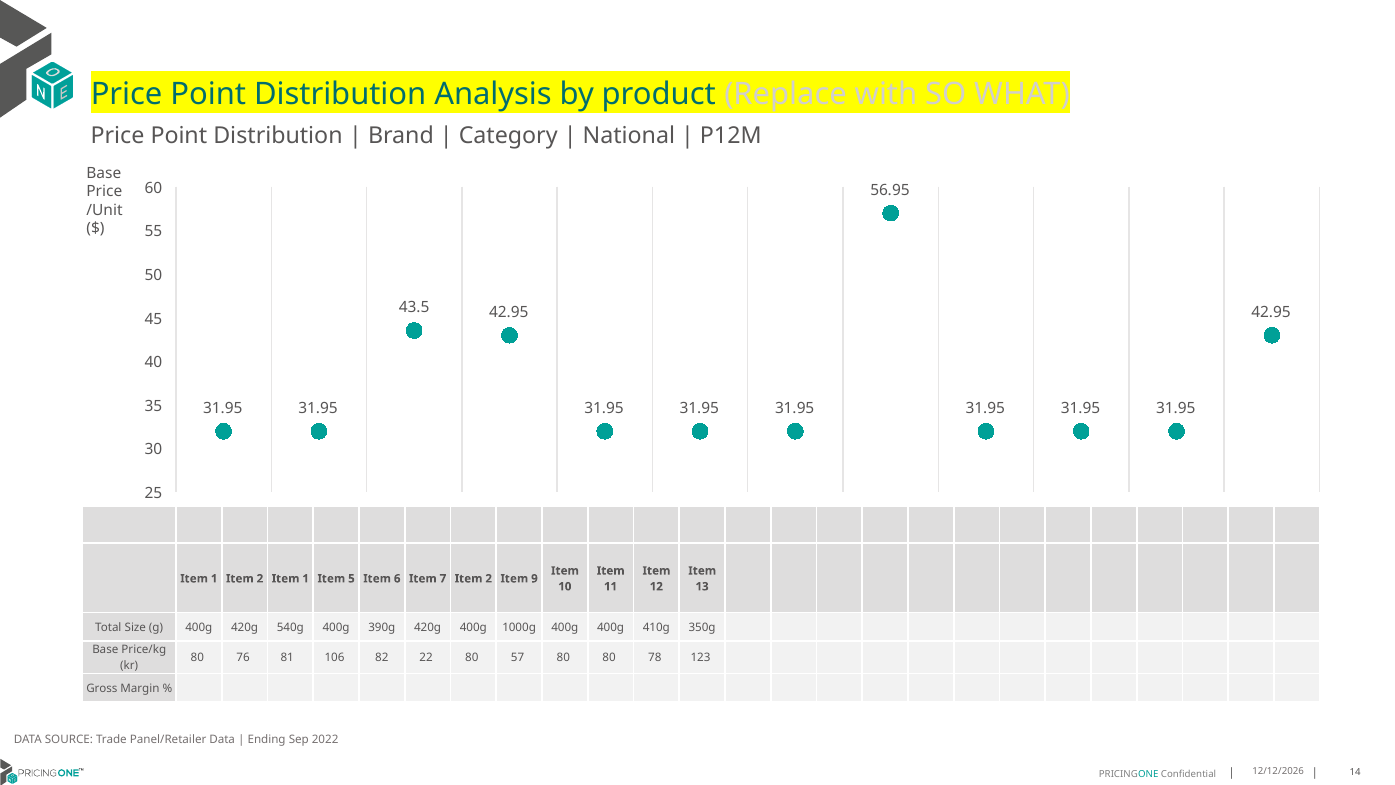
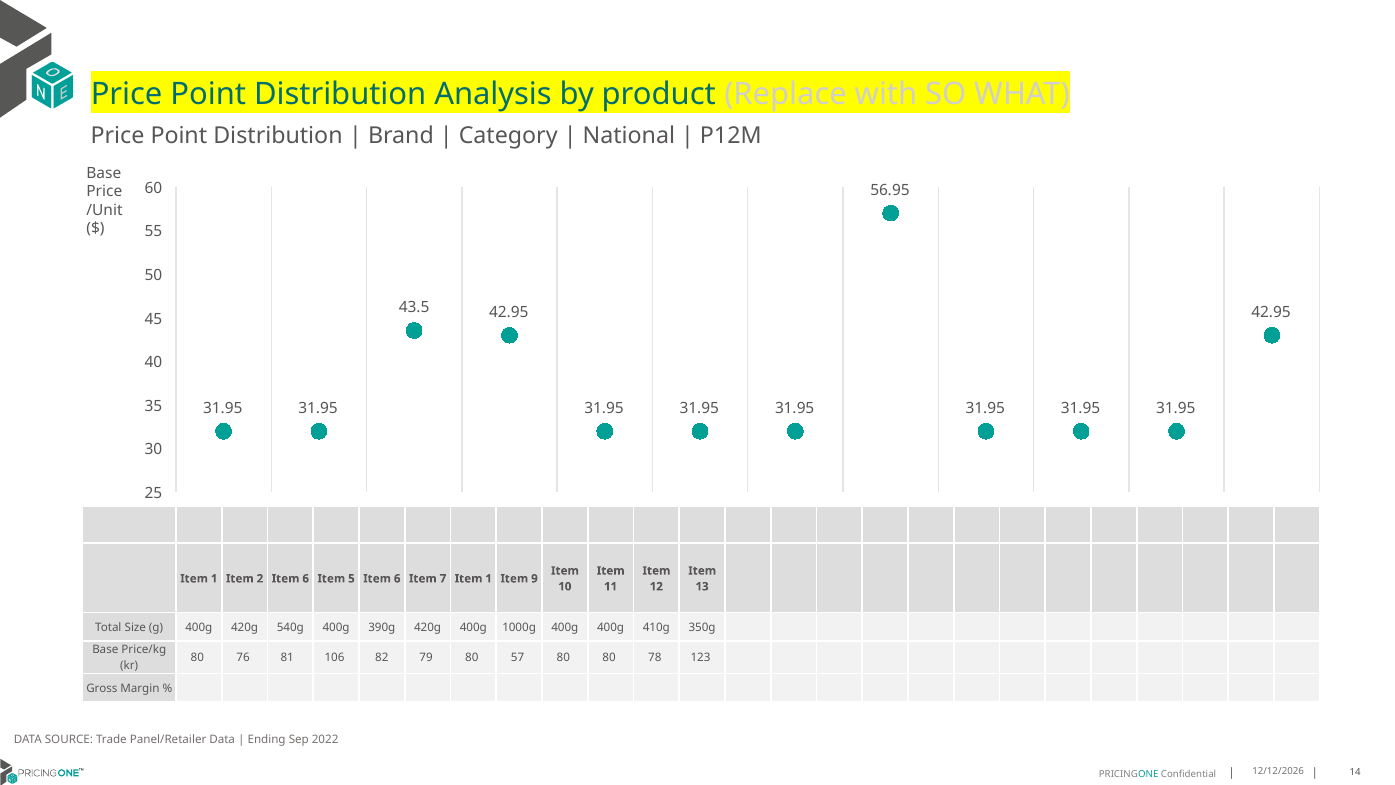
2 Item 1: 1 -> 6
7 Item 2: 2 -> 1
22: 22 -> 79
